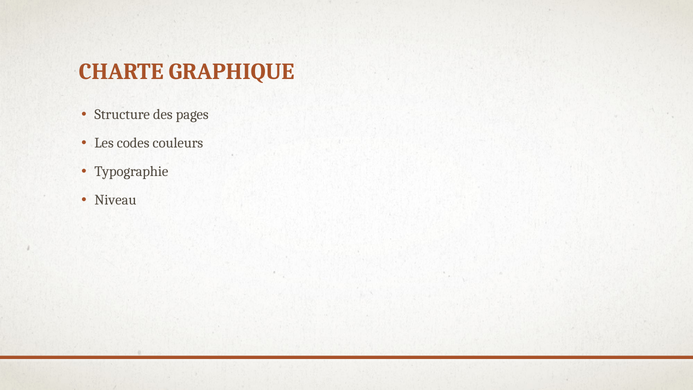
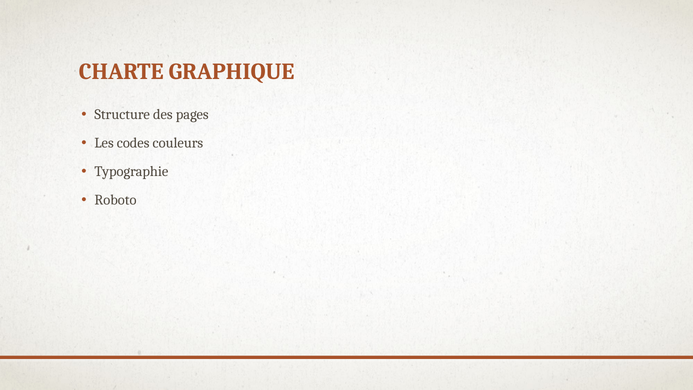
Niveau: Niveau -> Roboto
